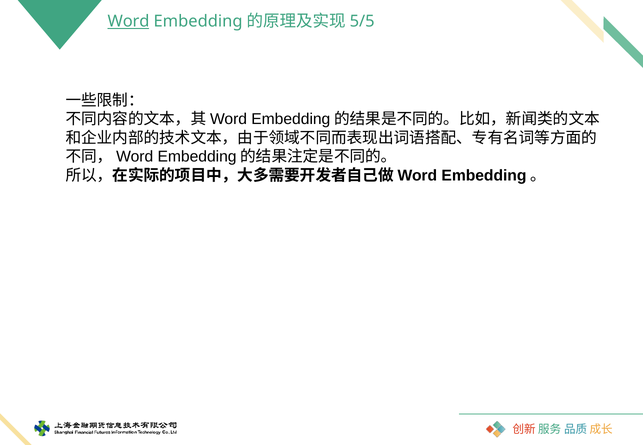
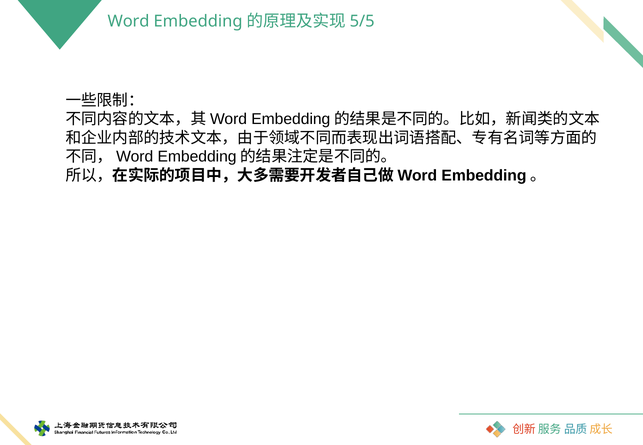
Word underline: present -> none
